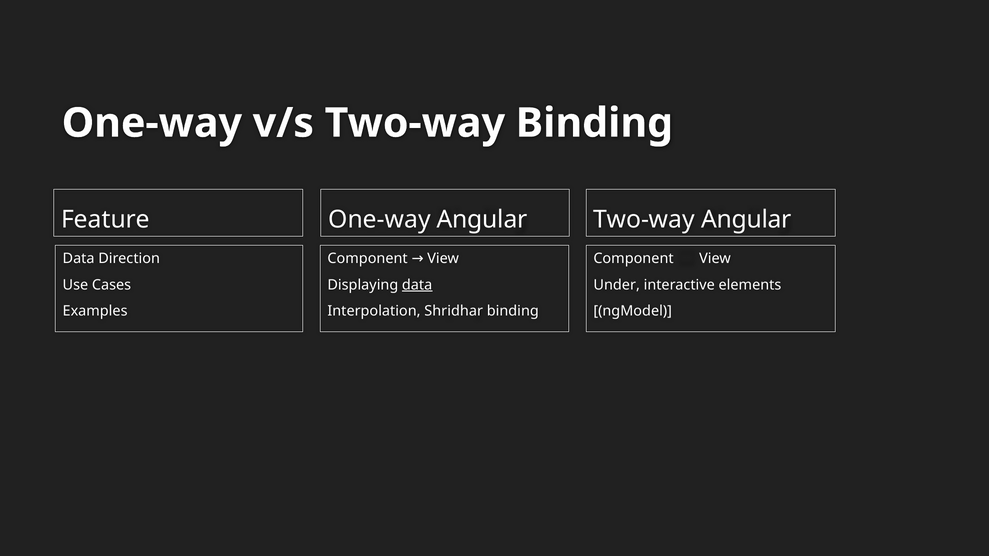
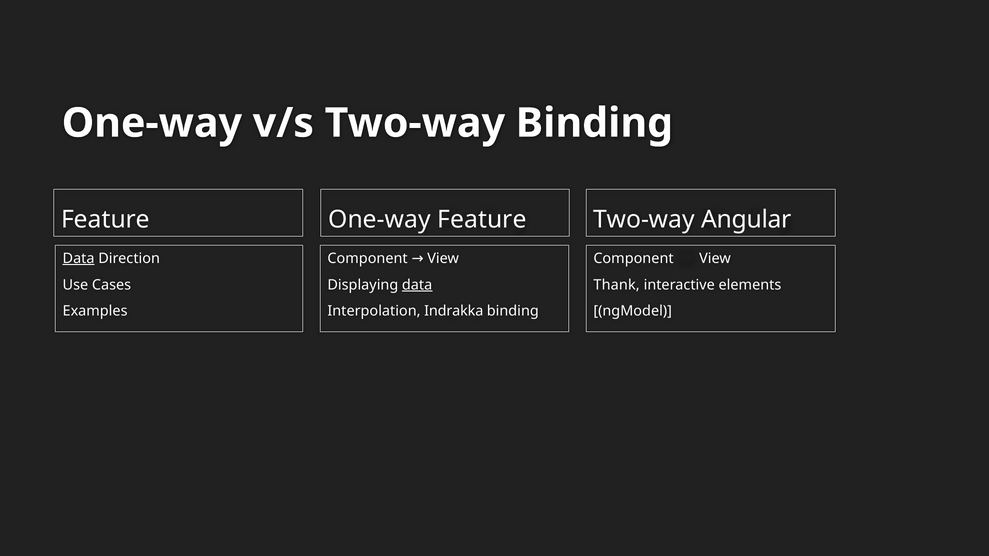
One-way Angular: Angular -> Feature
Data at (79, 259) underline: none -> present
Under: Under -> Thank
Shridhar: Shridhar -> Indrakka
